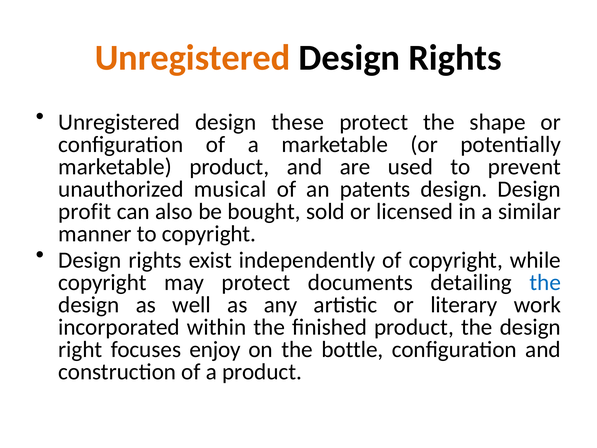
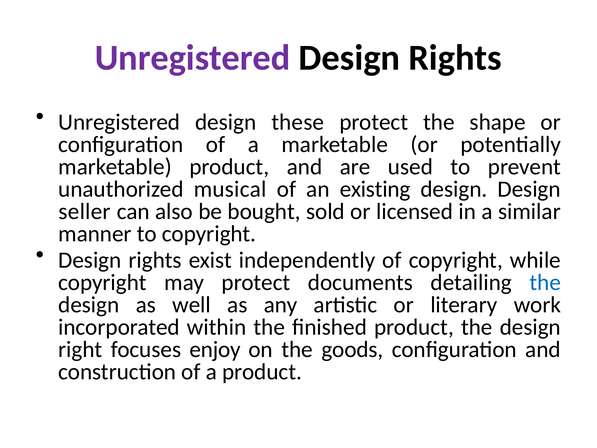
Unregistered at (193, 58) colour: orange -> purple
patents: patents -> existing
profit: profit -> seller
bottle: bottle -> goods
